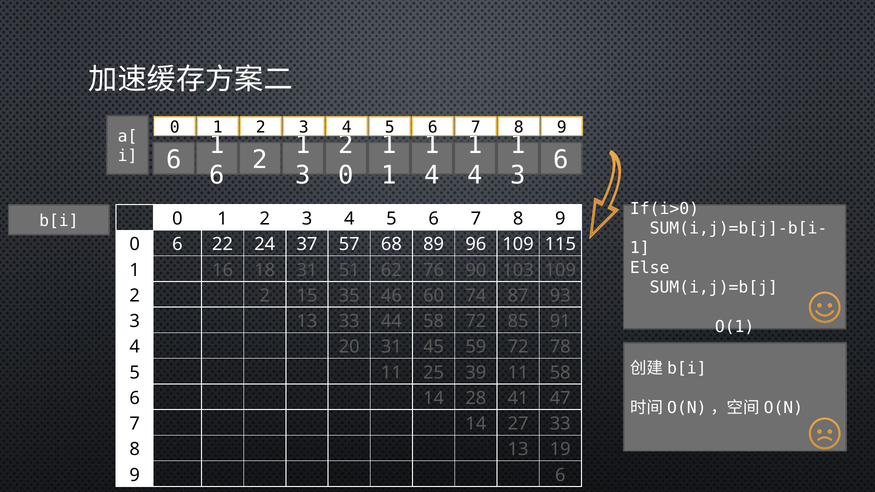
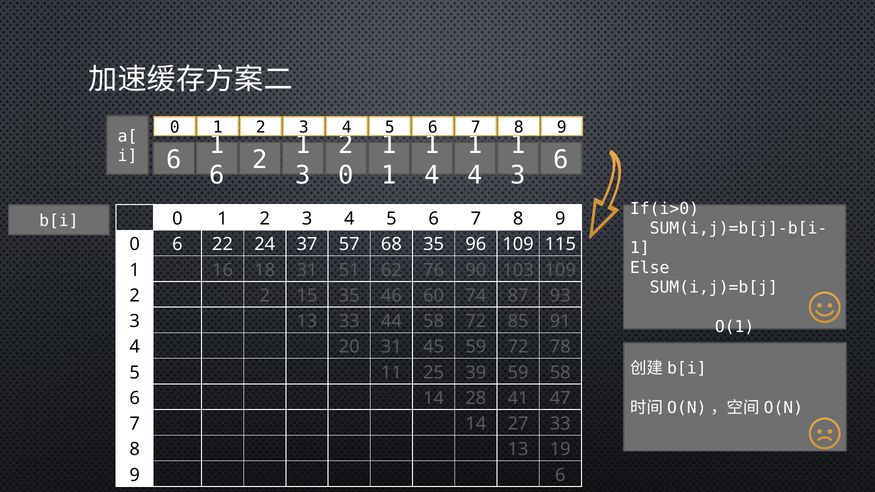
68 89: 89 -> 35
39 11: 11 -> 59
